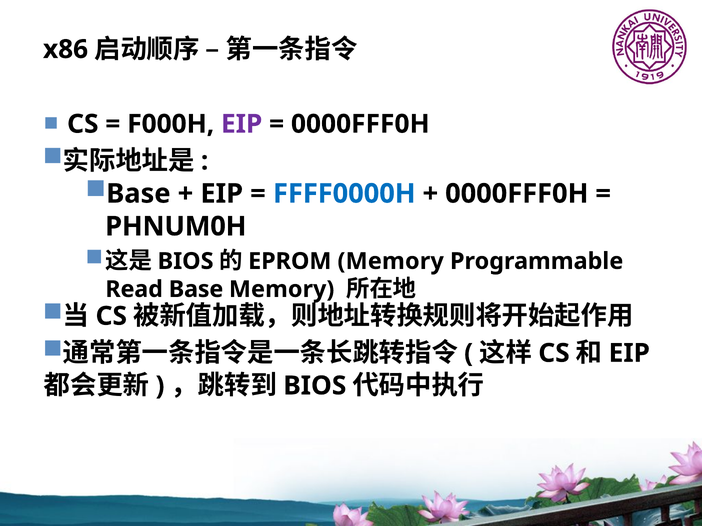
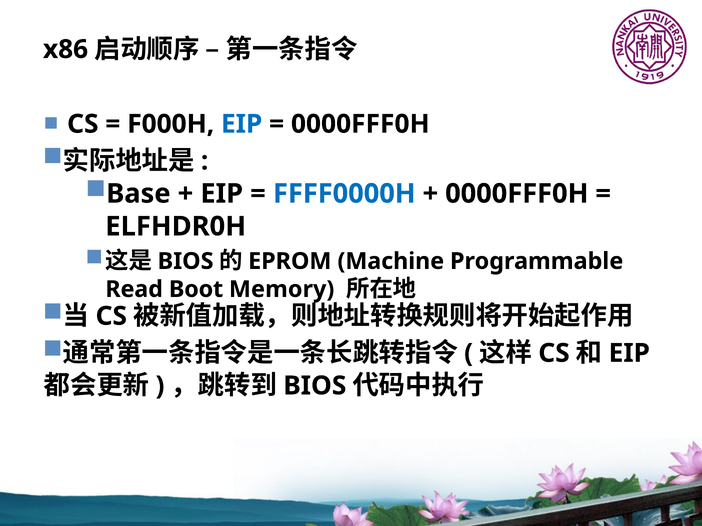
EIP at (242, 124) colour: purple -> blue
PHNUM0H: PHNUM0H -> ELFHDR0H
Memory at (391, 261): Memory -> Machine
Read Base: Base -> Boot
